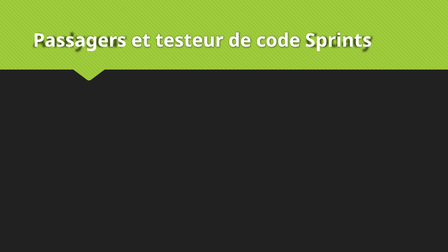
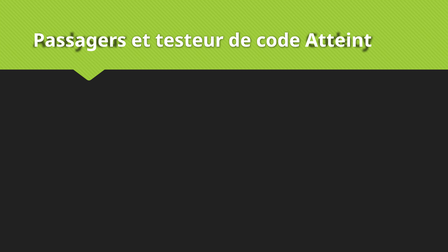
Sprints: Sprints -> Atteint
